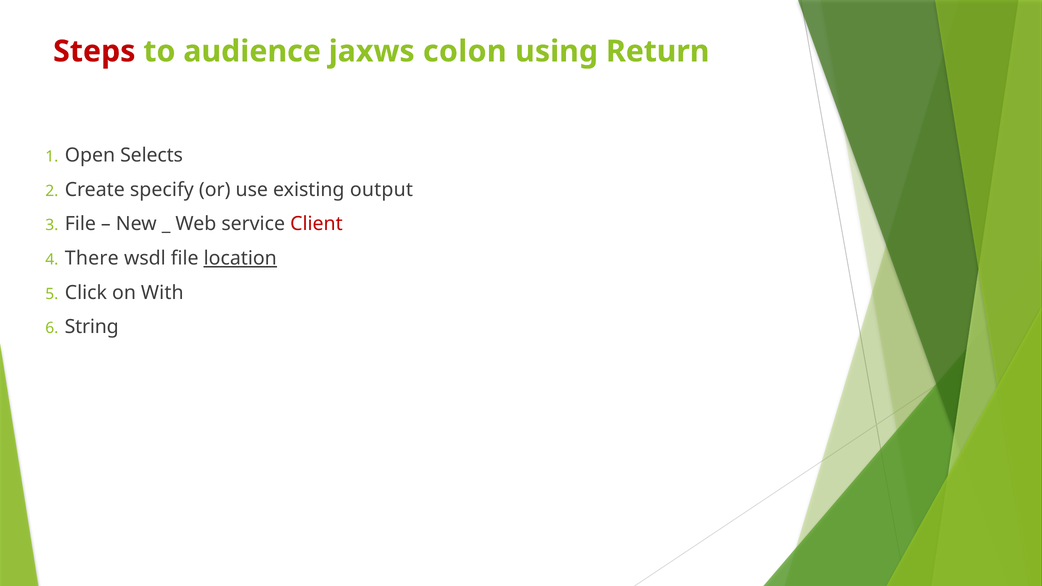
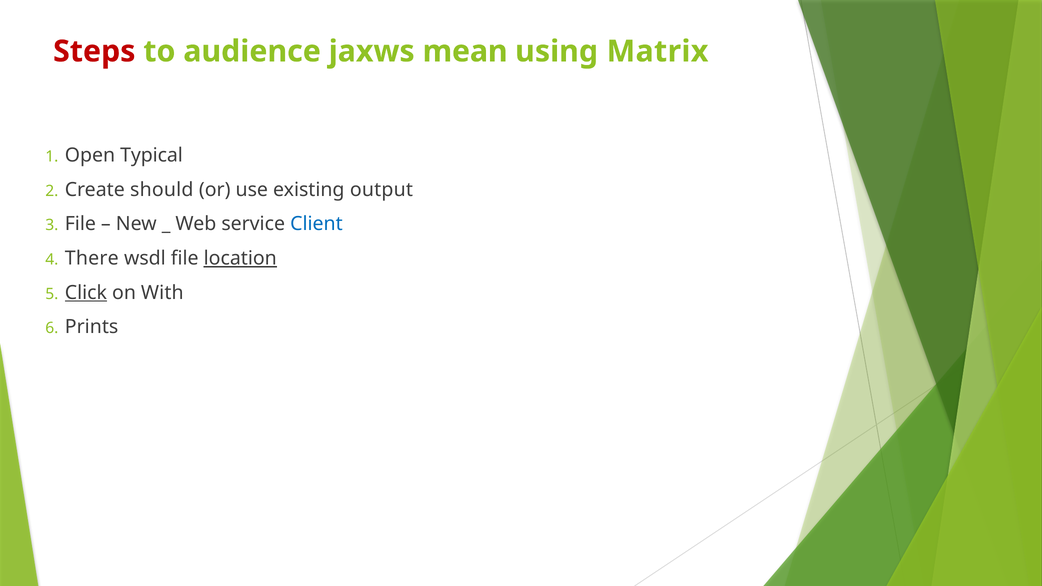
colon: colon -> mean
Return: Return -> Matrix
Selects: Selects -> Typical
specify: specify -> should
Client colour: red -> blue
Click underline: none -> present
String: String -> Prints
